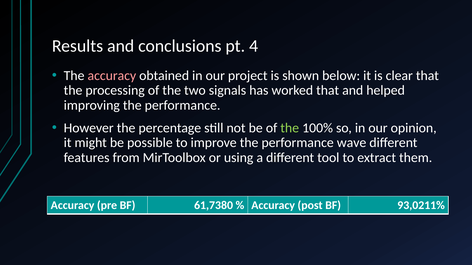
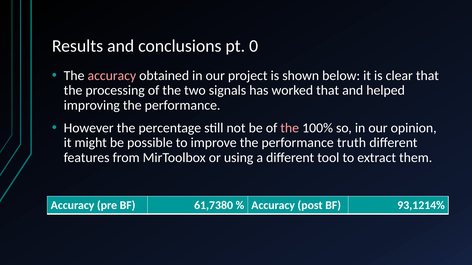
4: 4 -> 0
the at (290, 128) colour: light green -> pink
wave: wave -> truth
93,0211%: 93,0211% -> 93,1214%
